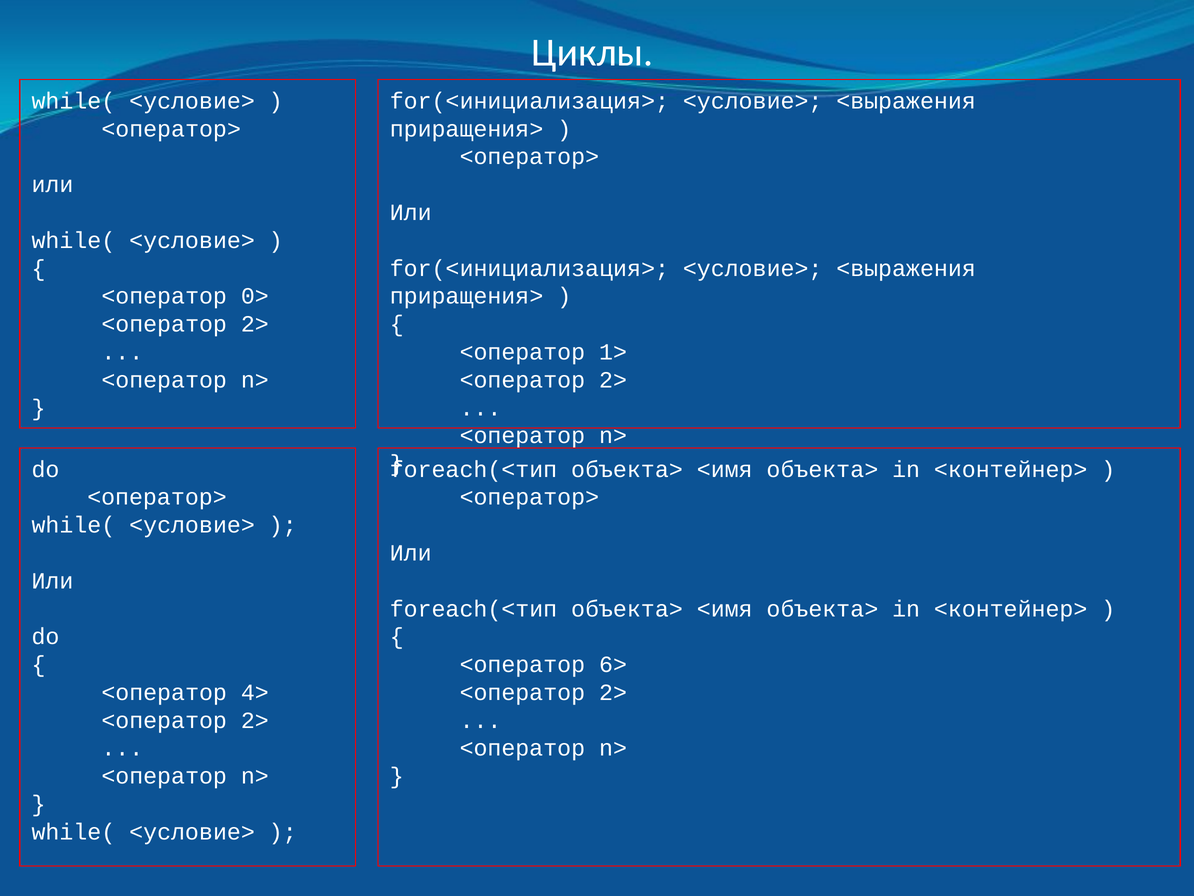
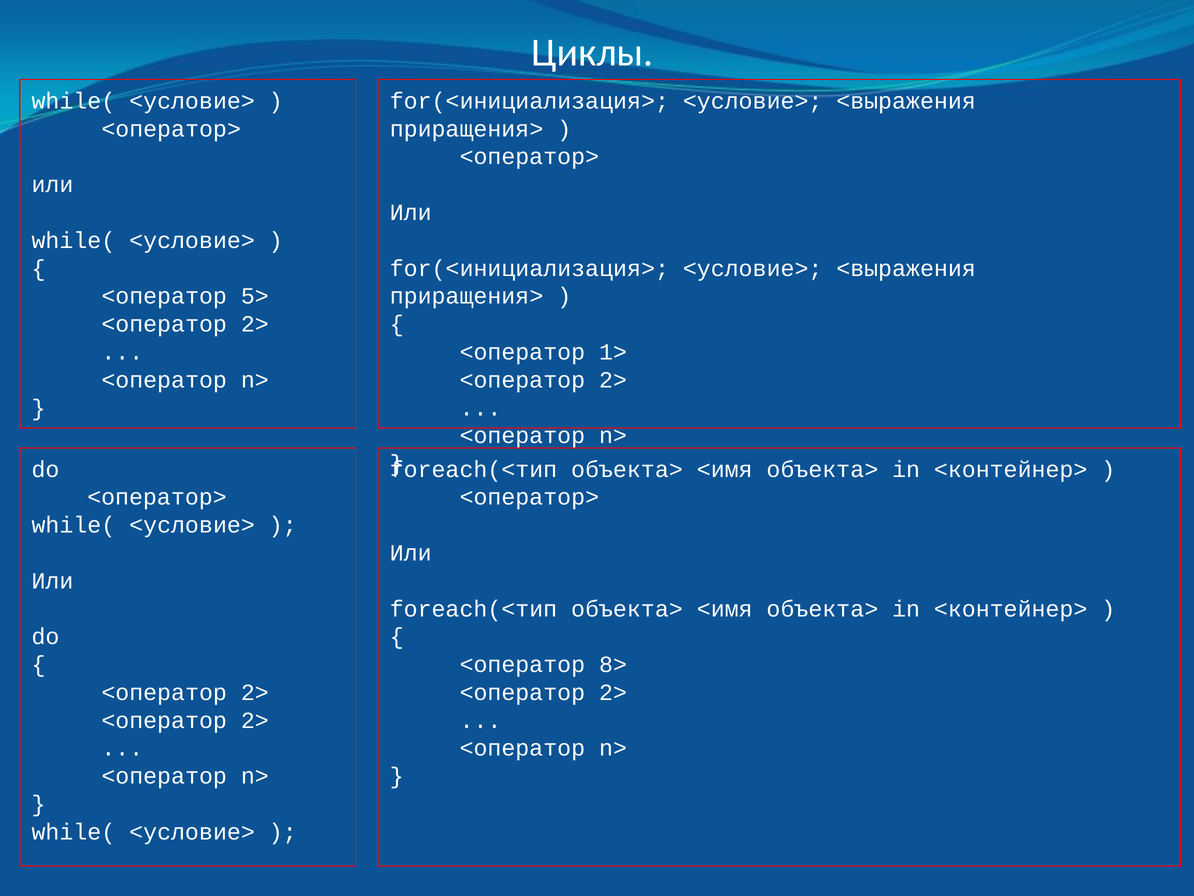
0>: 0> -> 5>
6>: 6> -> 8>
4> at (255, 692): 4> -> 2>
